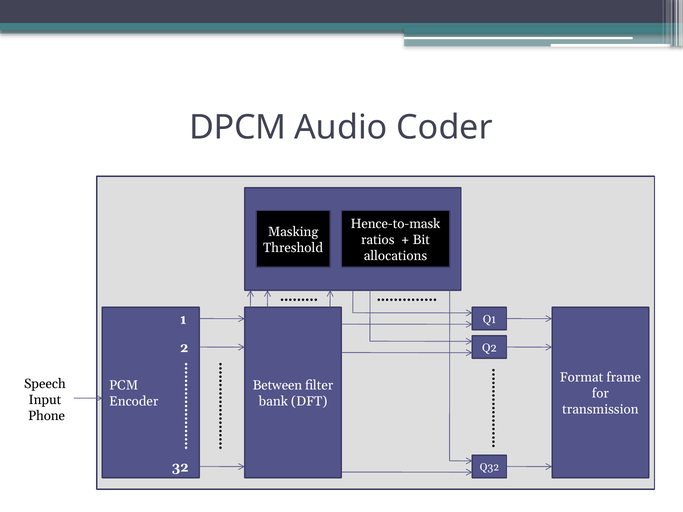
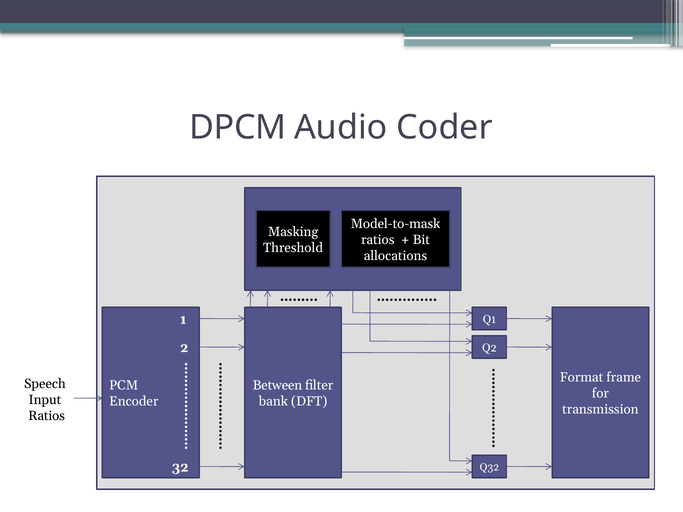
Hence-to-mask: Hence-to-mask -> Model-to-mask
Phone at (47, 416): Phone -> Ratios
